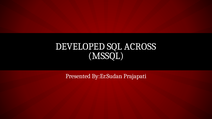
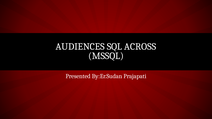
DEVELOPED: DEVELOPED -> AUDIENCES
